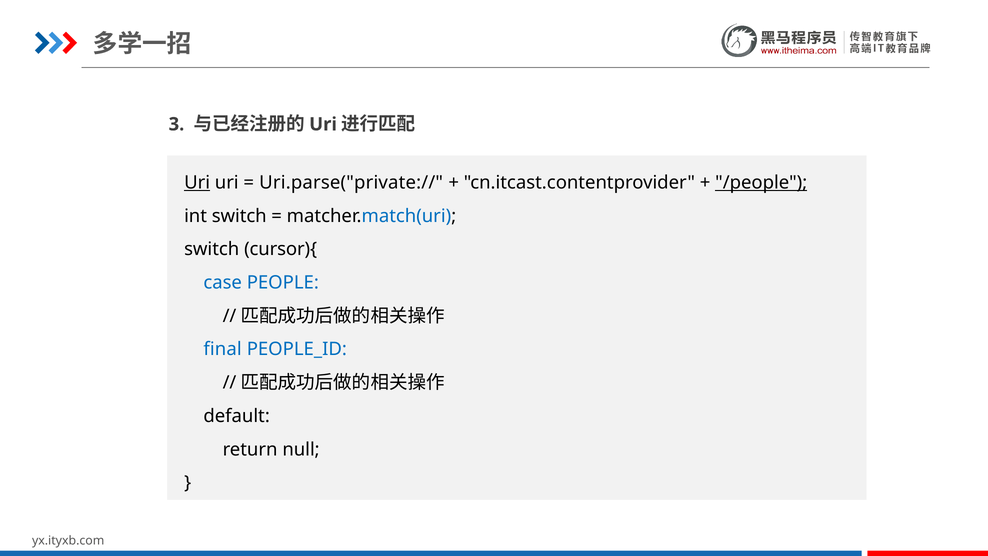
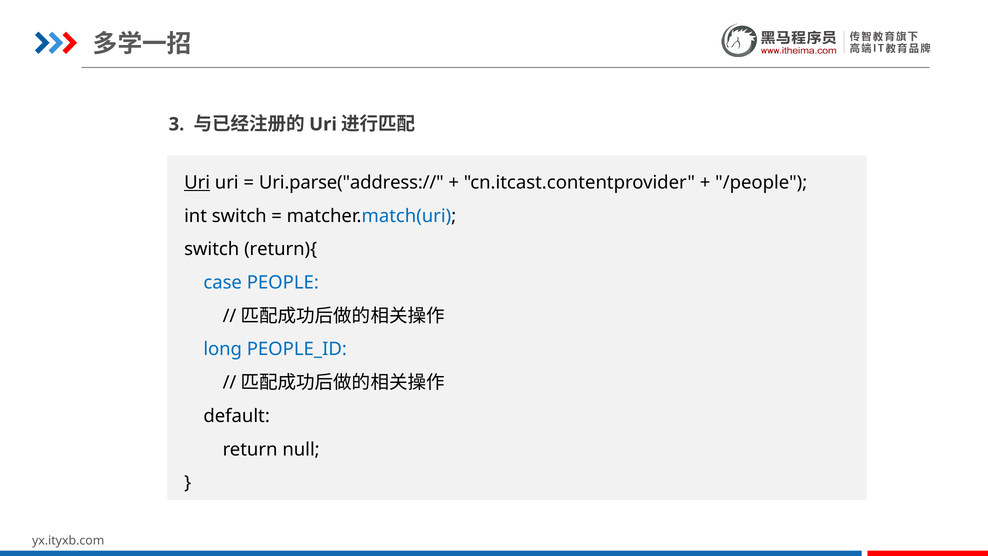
Uri.parse("private://: Uri.parse("private:// -> Uri.parse("address://
/people underline: present -> none
cursor){: cursor){ -> return){
final: final -> long
